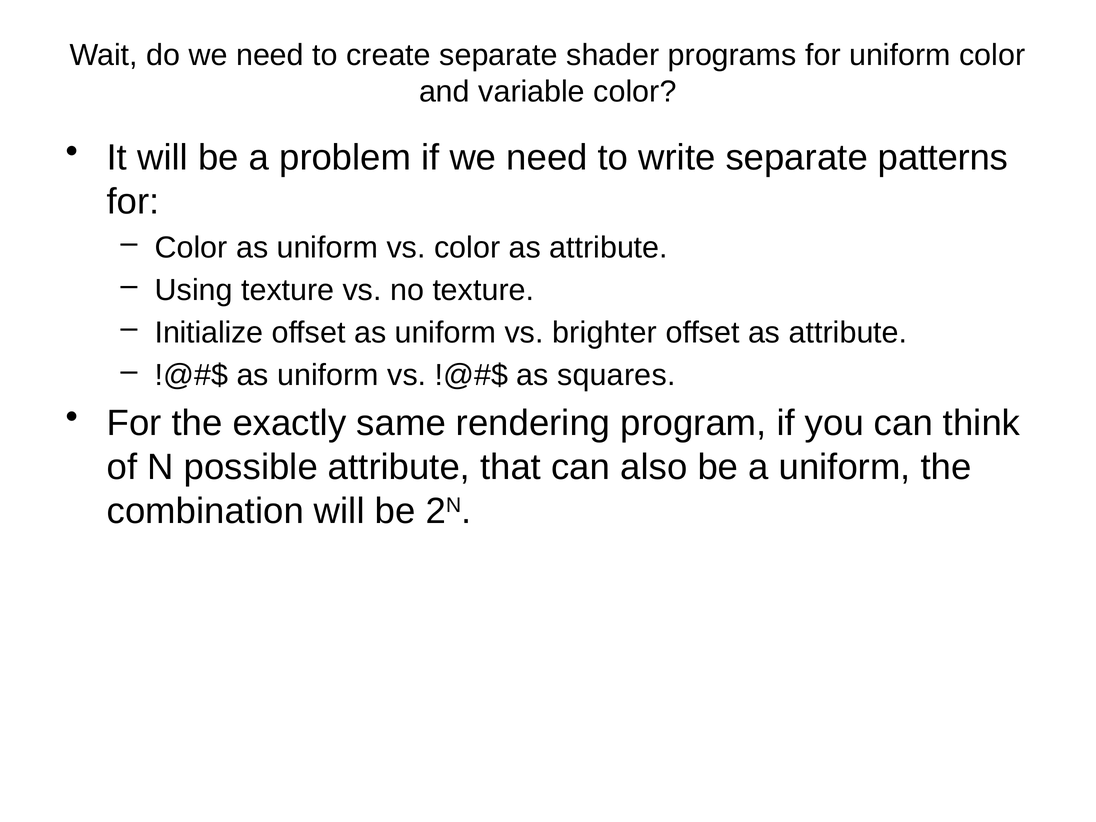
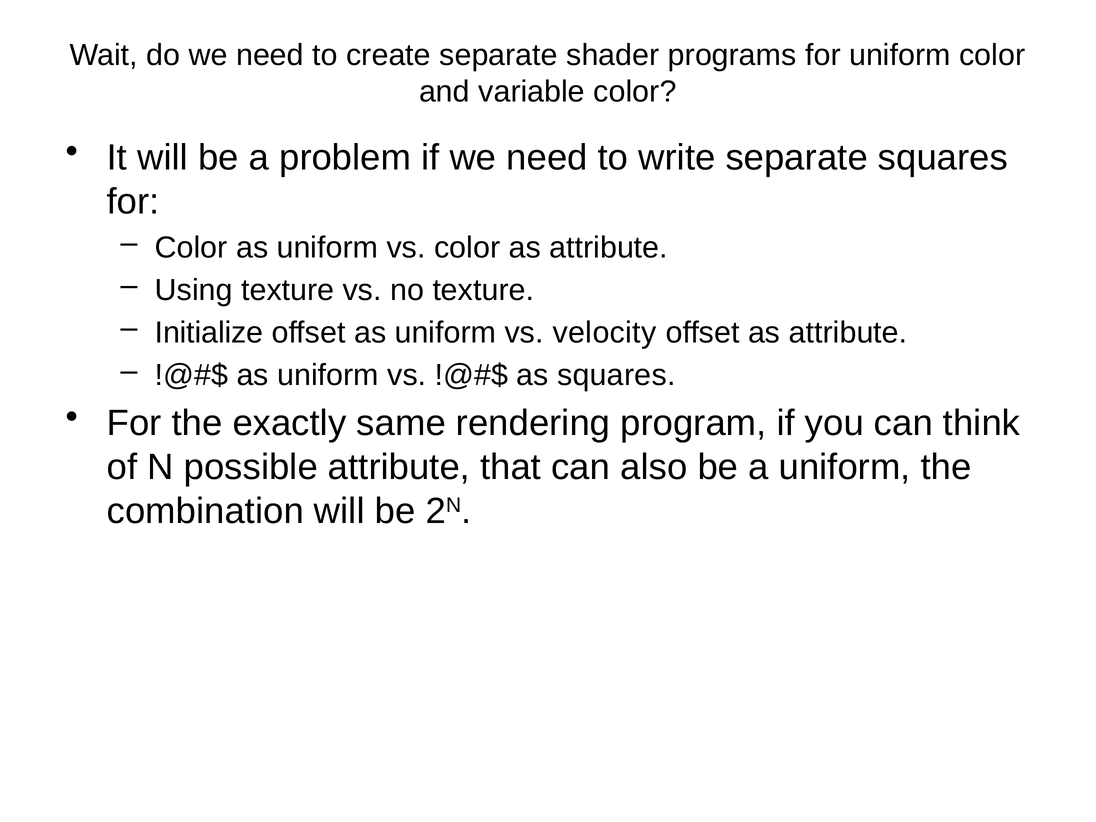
separate patterns: patterns -> squares
brighter: brighter -> velocity
